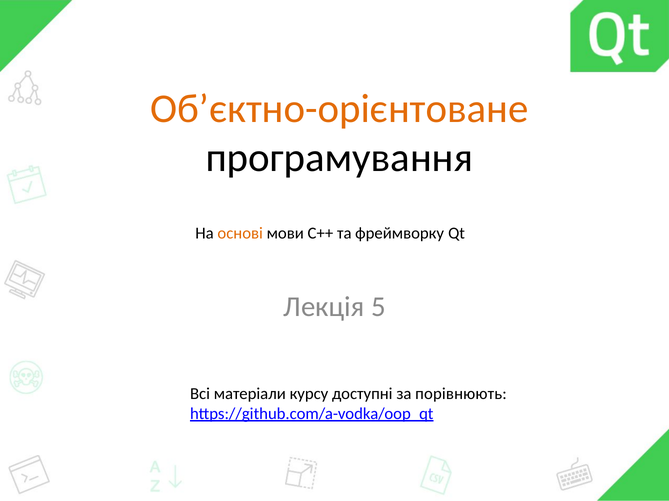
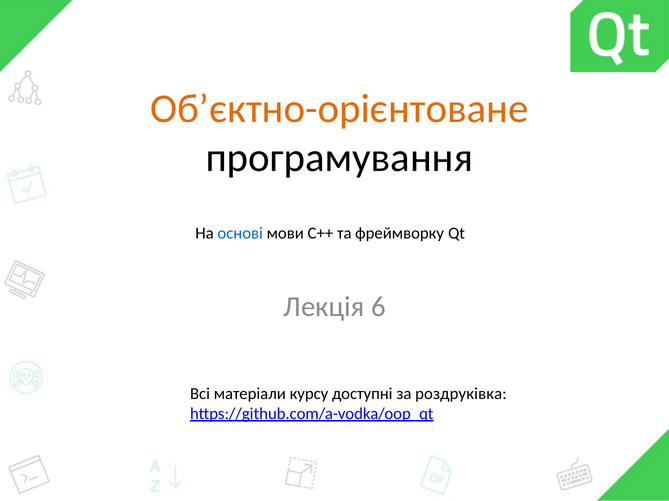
основі colour: orange -> blue
5: 5 -> 6
порівнюють: порівнюють -> роздруківка
